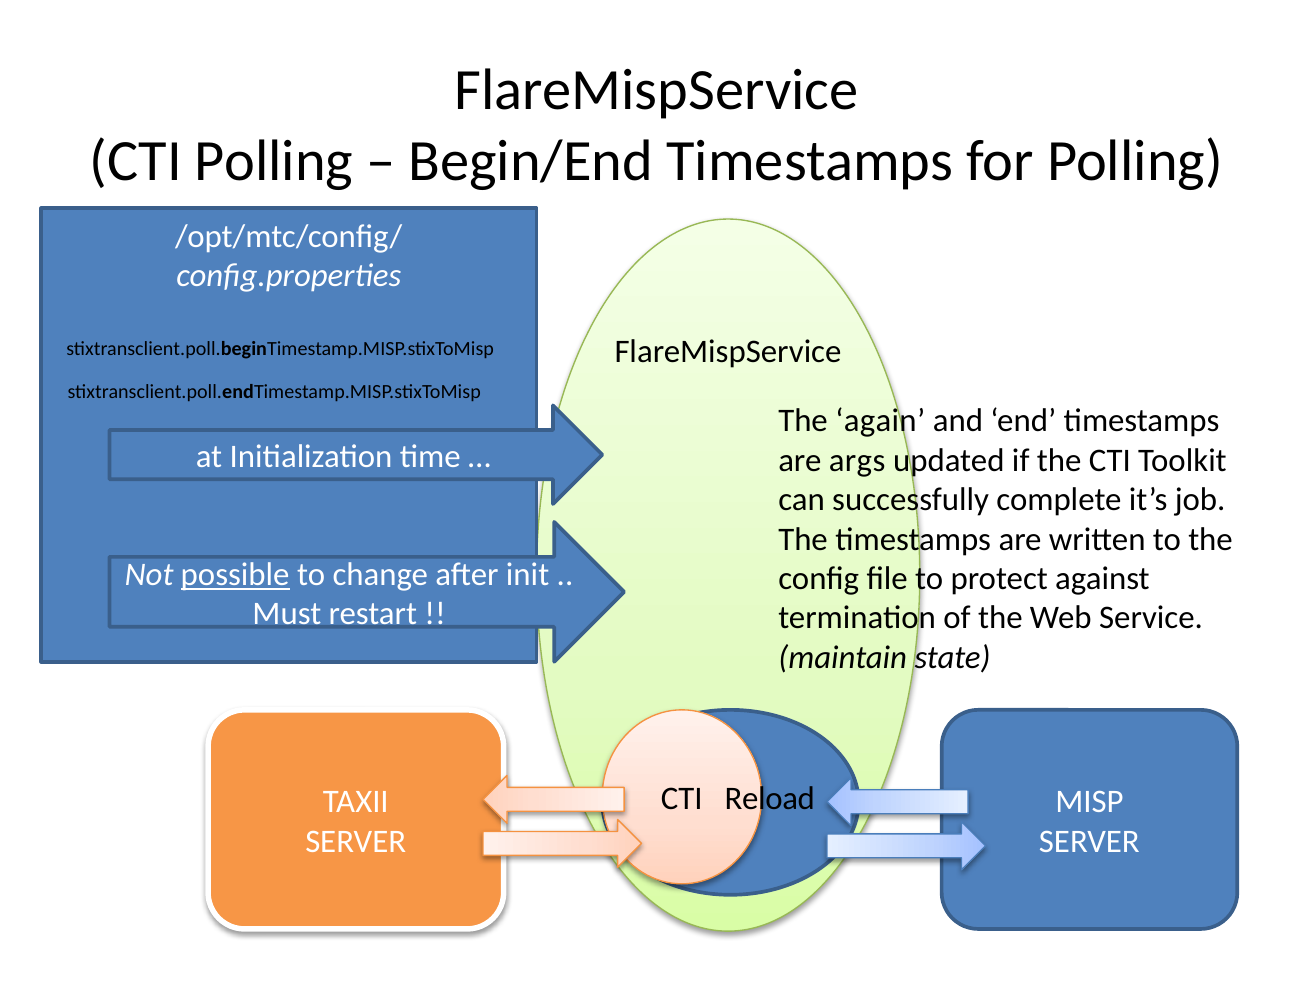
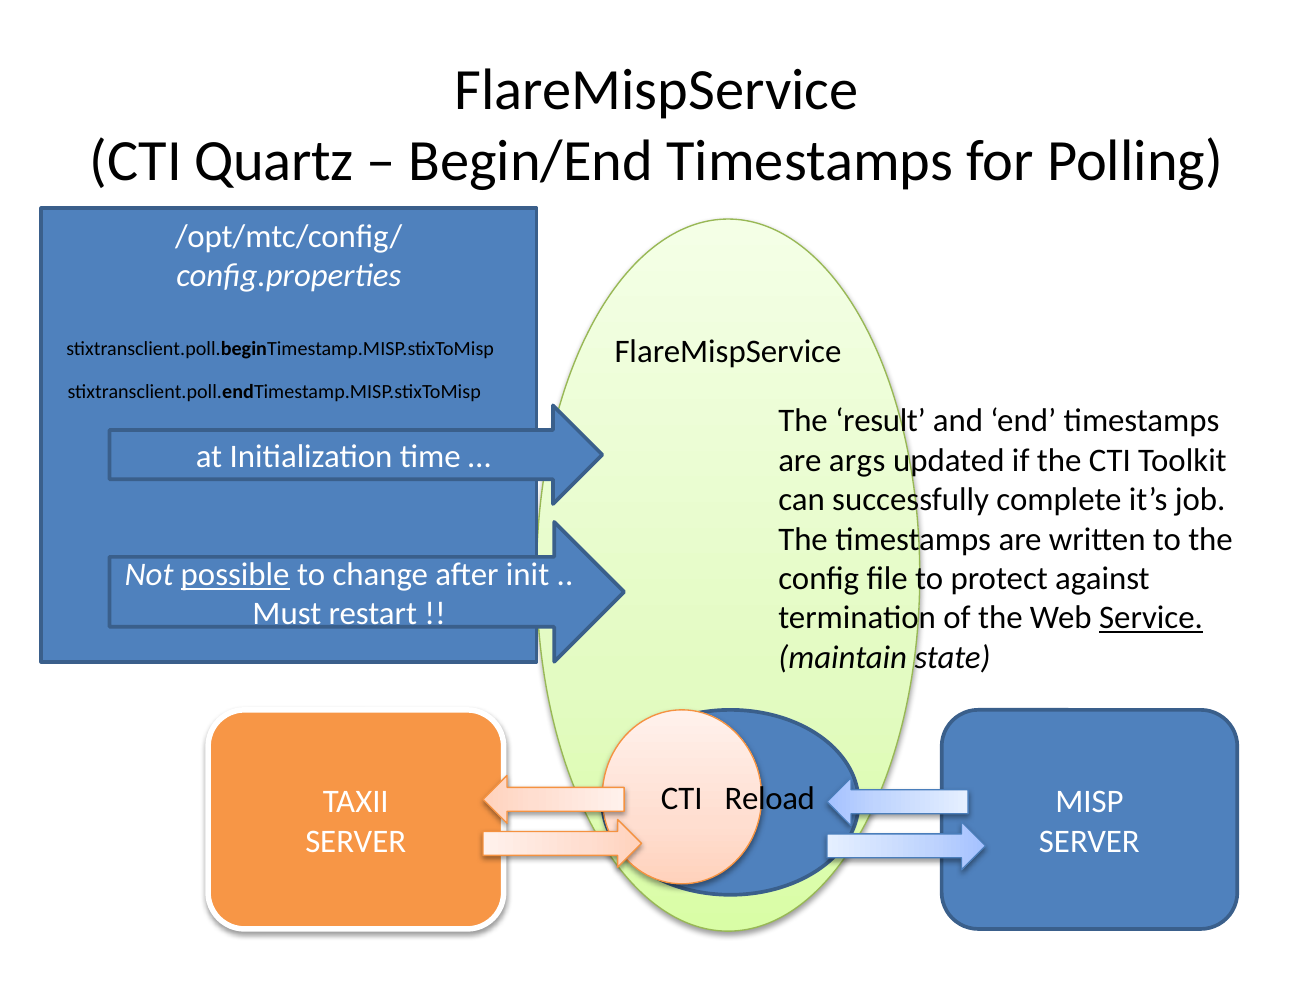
CTI Polling: Polling -> Quartz
again: again -> result
Service underline: none -> present
